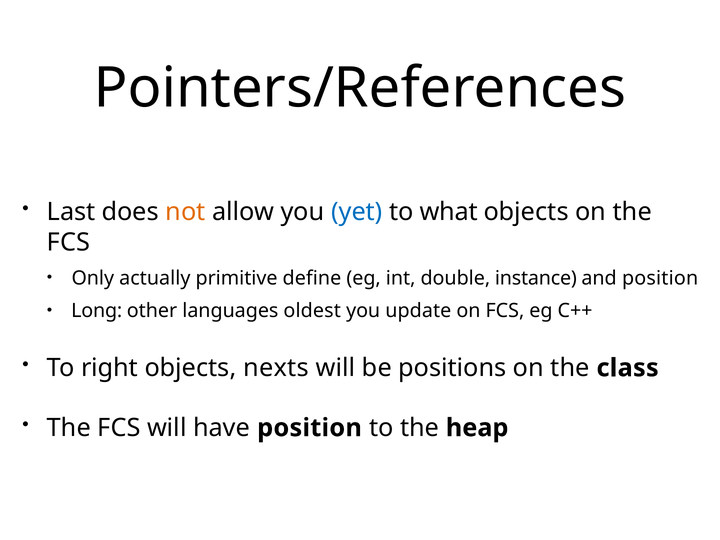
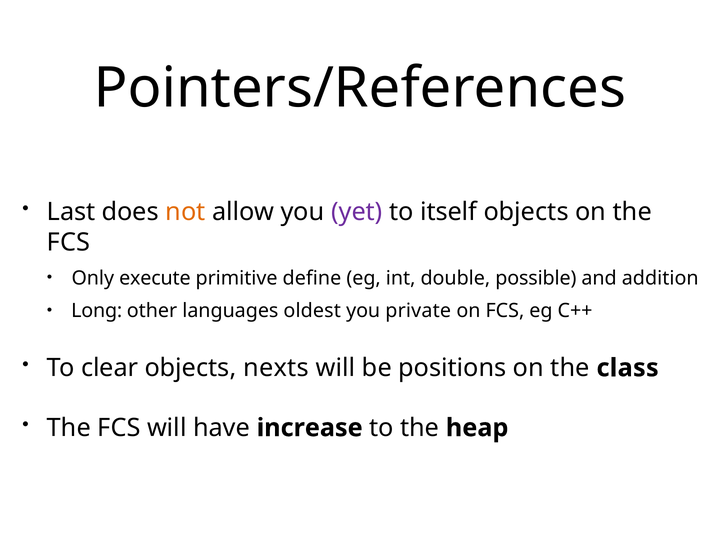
yet colour: blue -> purple
what: what -> itself
actually: actually -> execute
instance: instance -> possible
and position: position -> addition
update: update -> private
right: right -> clear
have position: position -> increase
